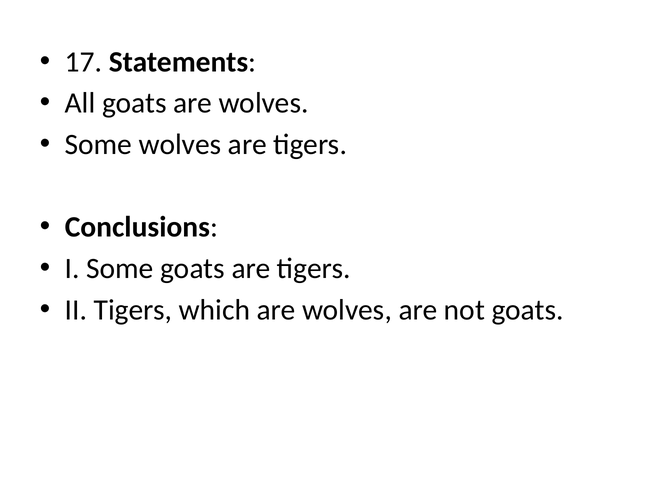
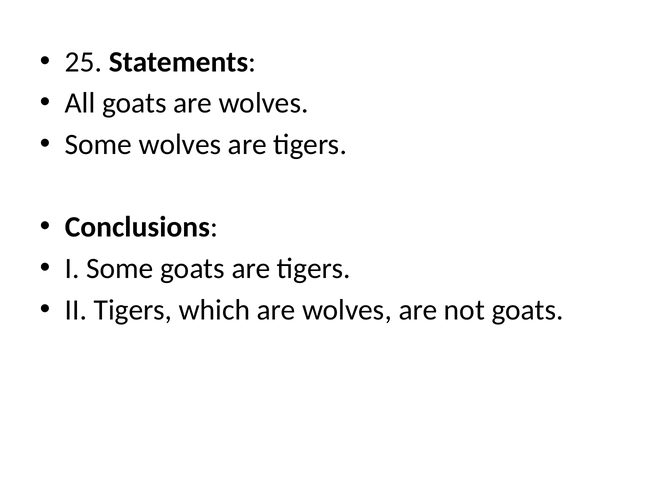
17: 17 -> 25
